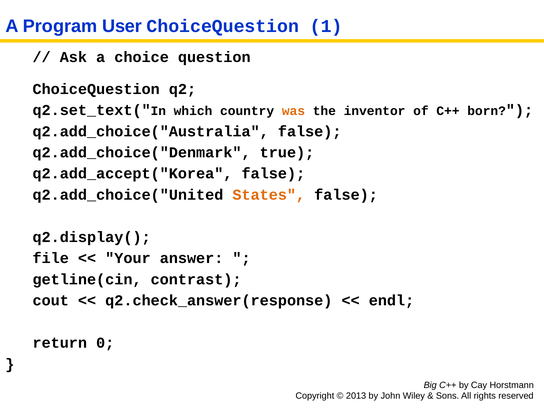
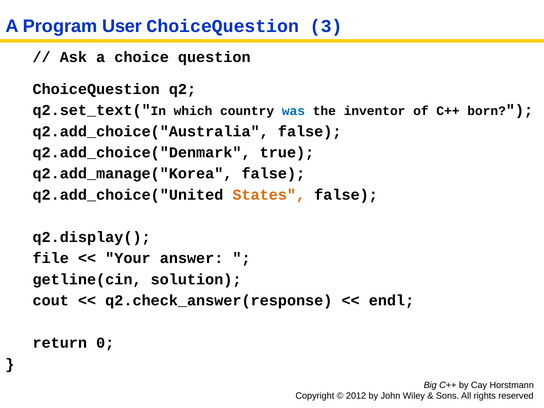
1: 1 -> 3
was colour: orange -> blue
q2.add_accept("Korea: q2.add_accept("Korea -> q2.add_manage("Korea
contrast: contrast -> solution
2013: 2013 -> 2012
